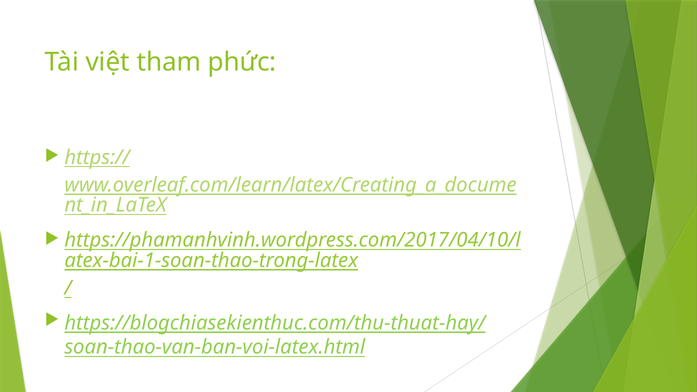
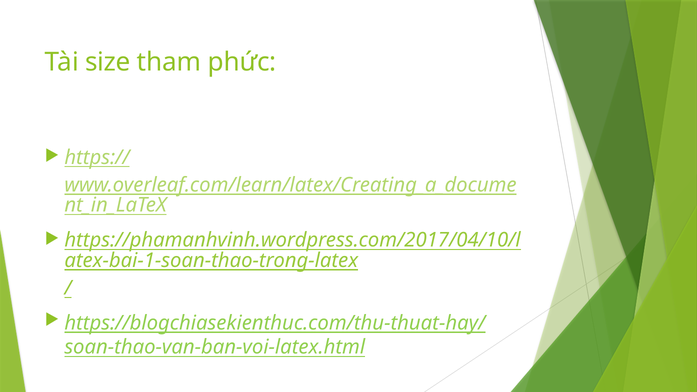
việt: việt -> size
